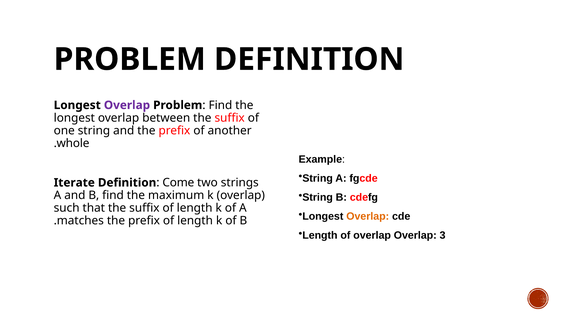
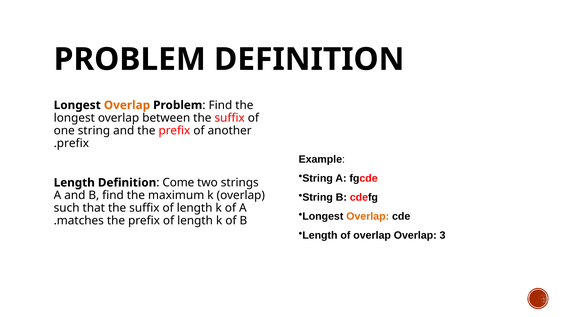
Overlap at (127, 105) colour: purple -> orange
whole at (73, 143): whole -> prefix
Iterate at (74, 183): Iterate -> Length
